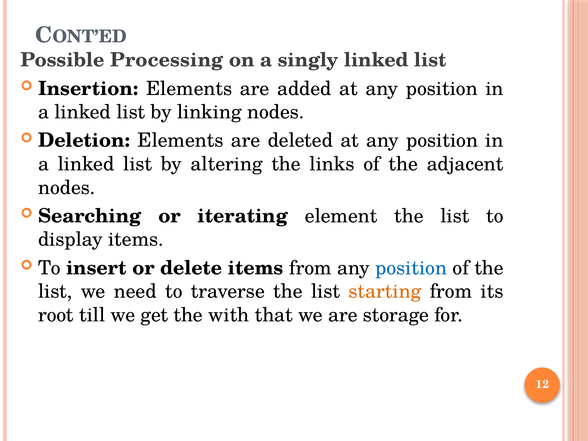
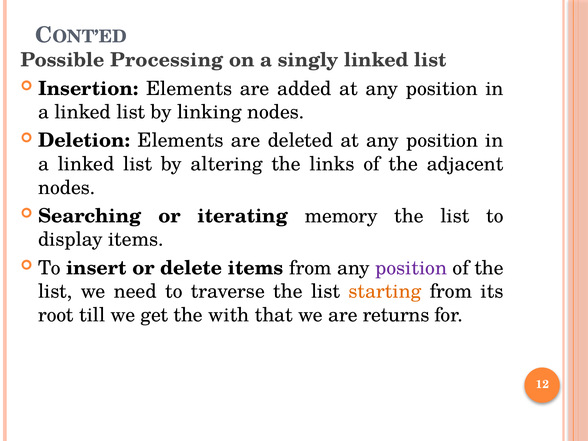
element: element -> memory
position at (411, 268) colour: blue -> purple
storage: storage -> returns
